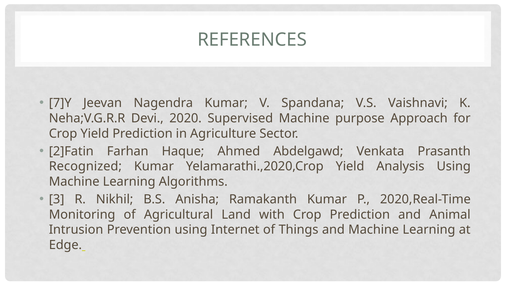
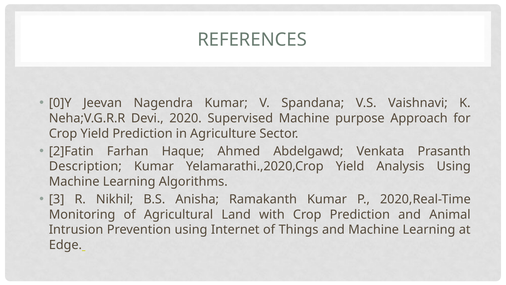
7]Y: 7]Y -> 0]Y
Recognized: Recognized -> Description
